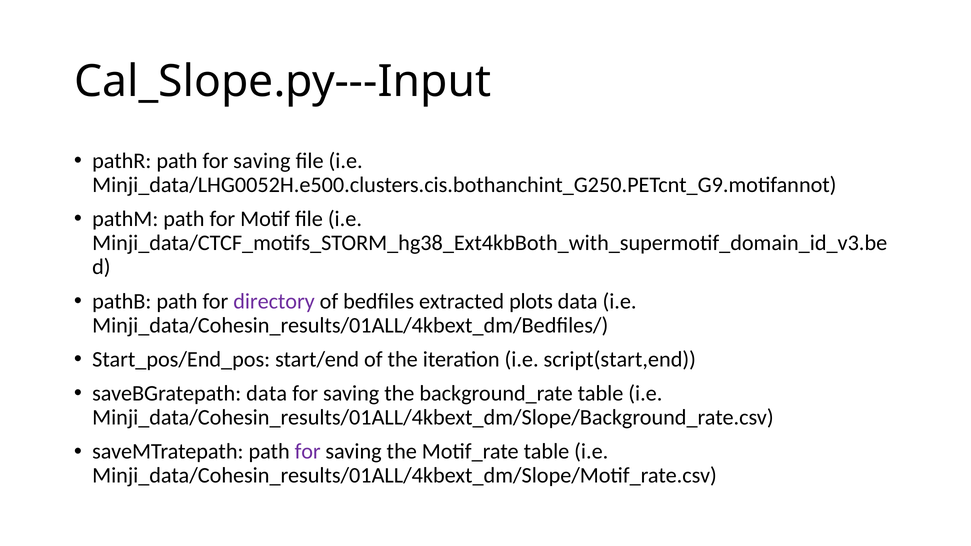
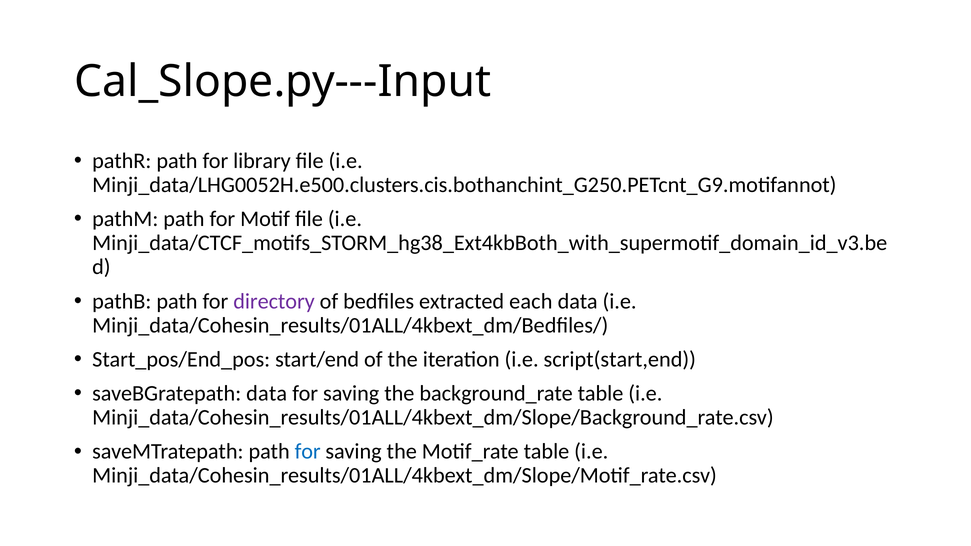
pathR path for saving: saving -> library
plots: plots -> each
for at (308, 452) colour: purple -> blue
